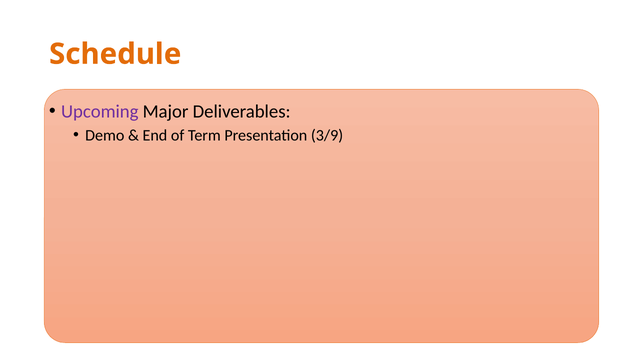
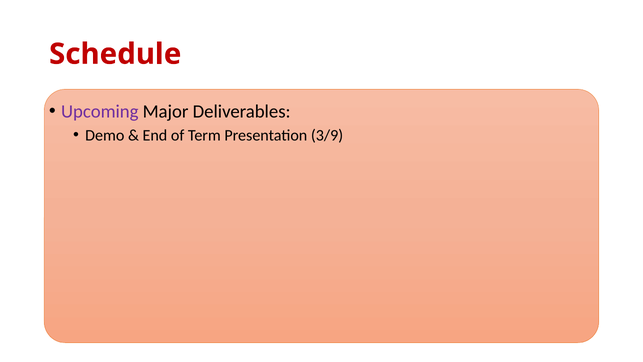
Schedule colour: orange -> red
